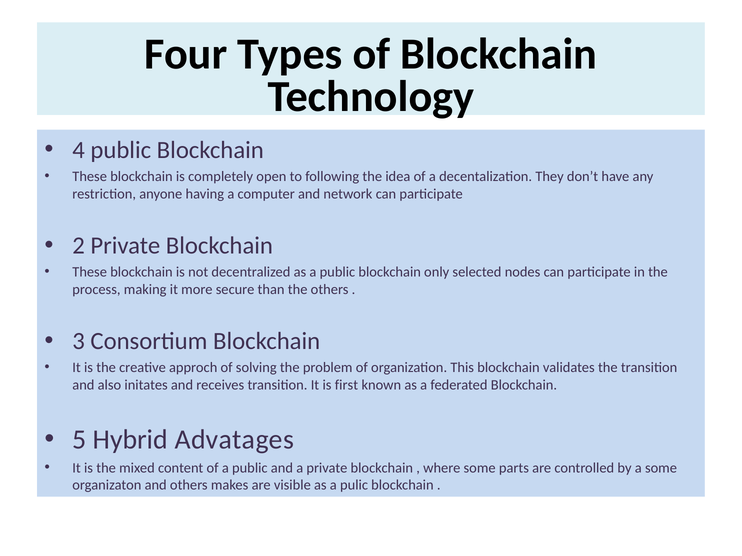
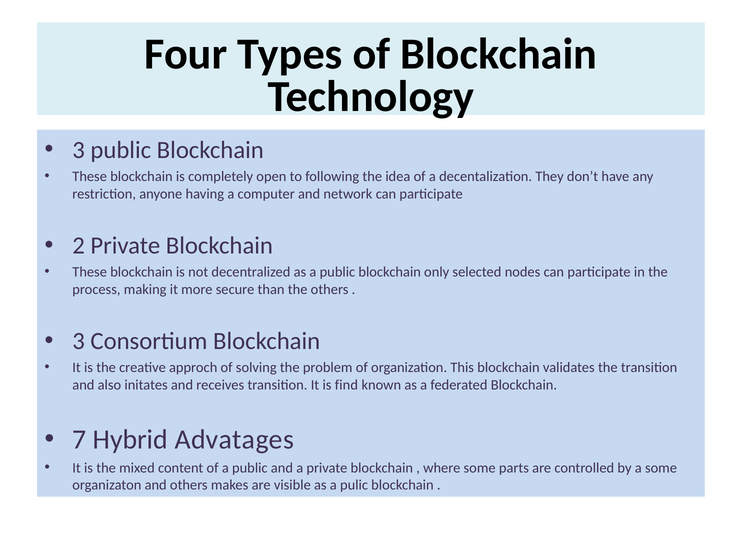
4 at (79, 150): 4 -> 3
first: first -> find
5: 5 -> 7
